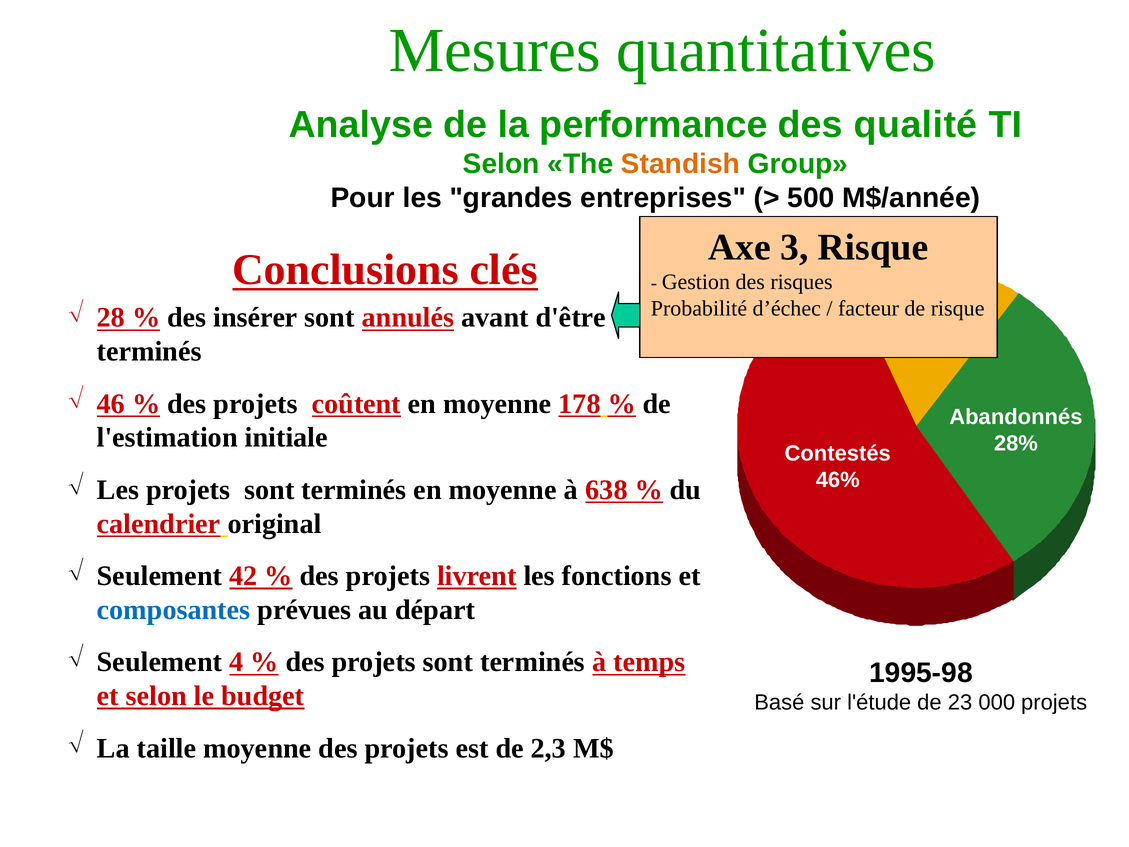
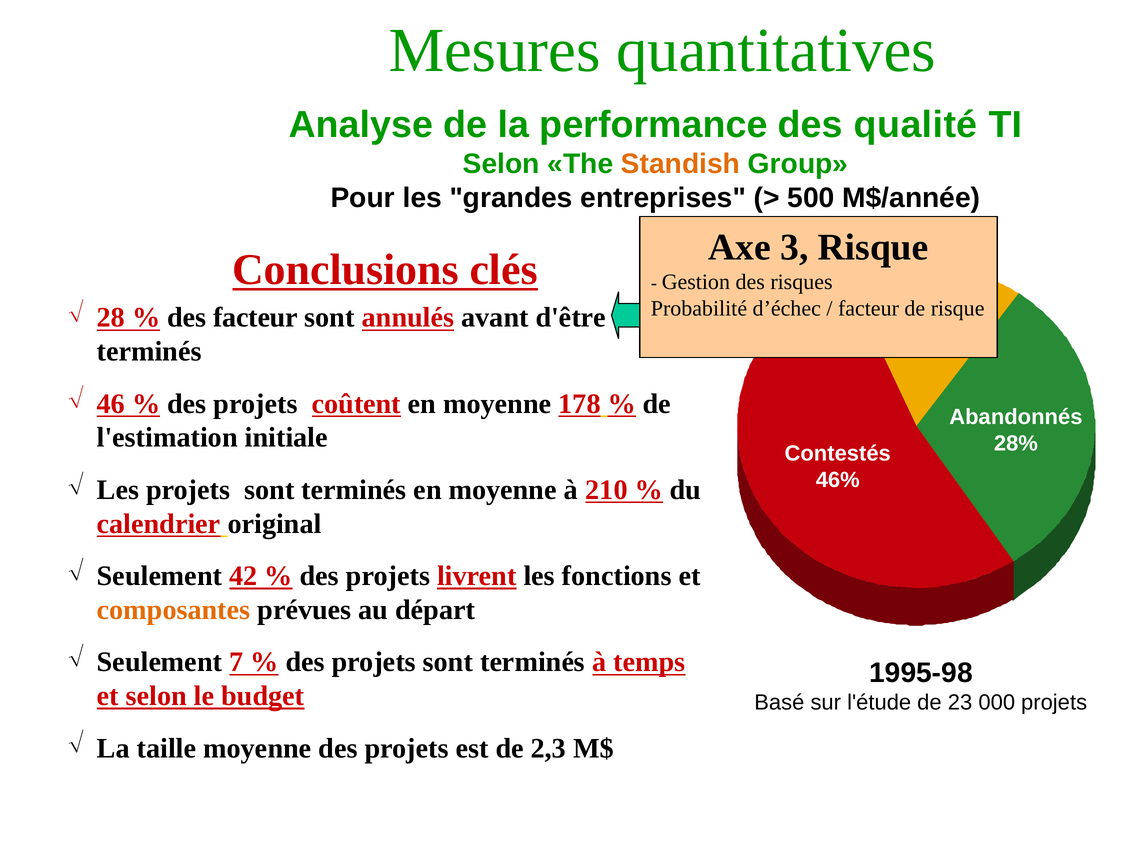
des insérer: insérer -> facteur
638: 638 -> 210
composantes colour: blue -> orange
4: 4 -> 7
